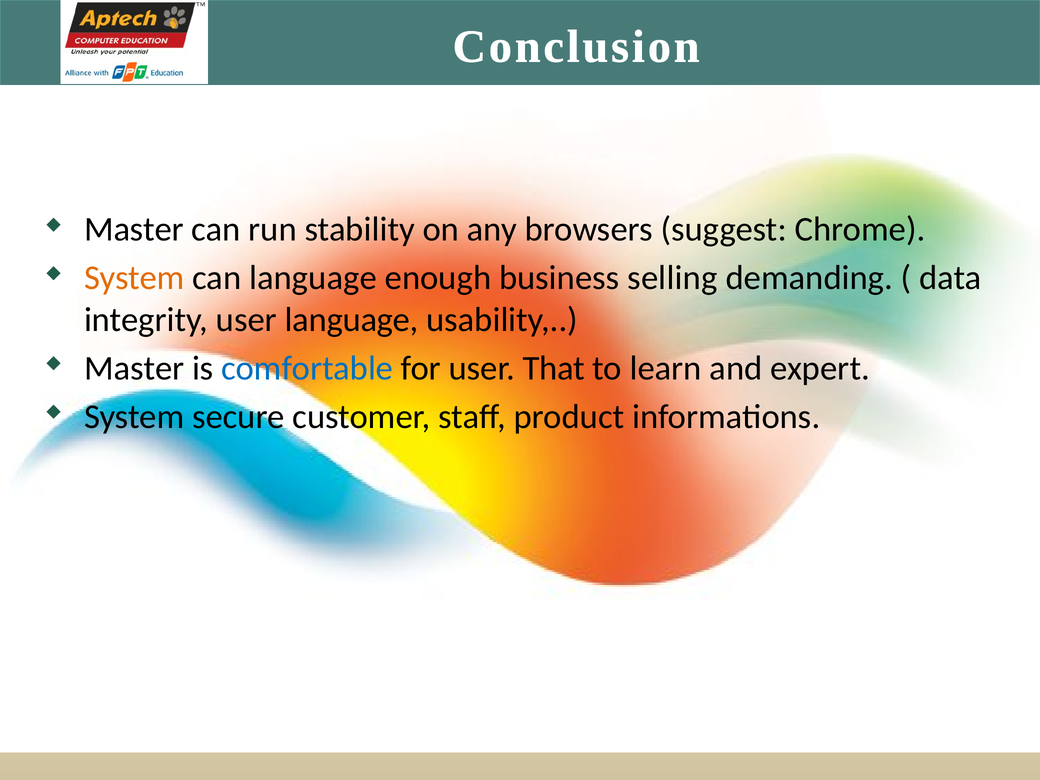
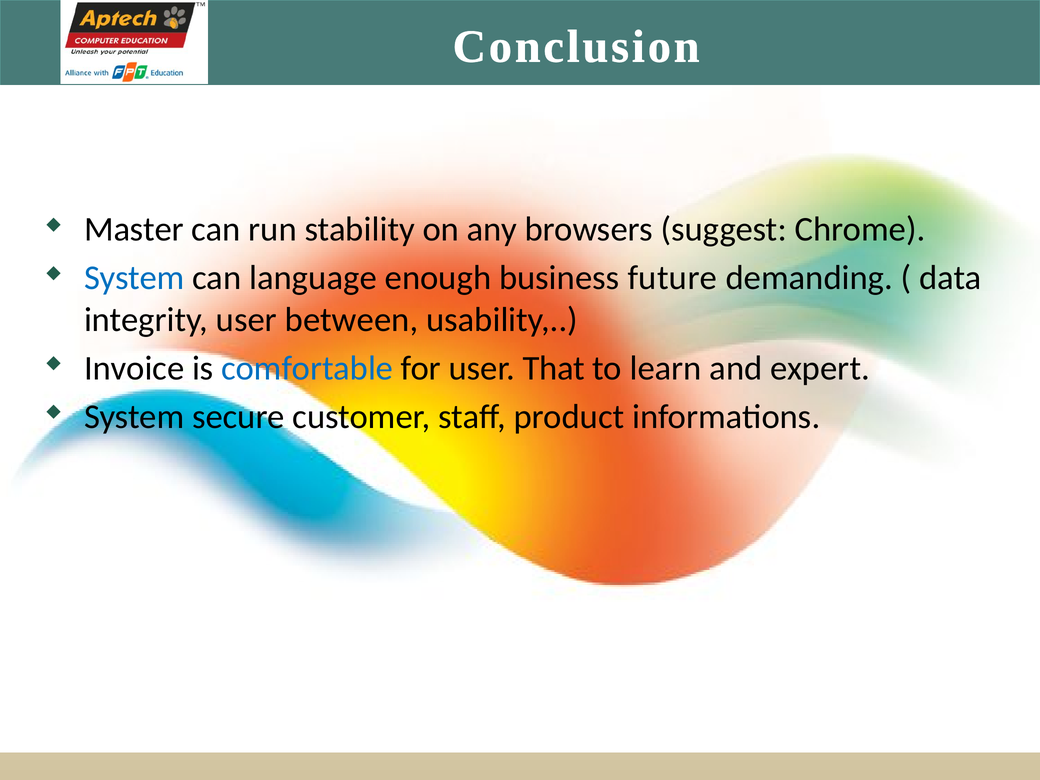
System at (134, 278) colour: orange -> blue
selling: selling -> future
user language: language -> between
Master at (134, 368): Master -> Invoice
